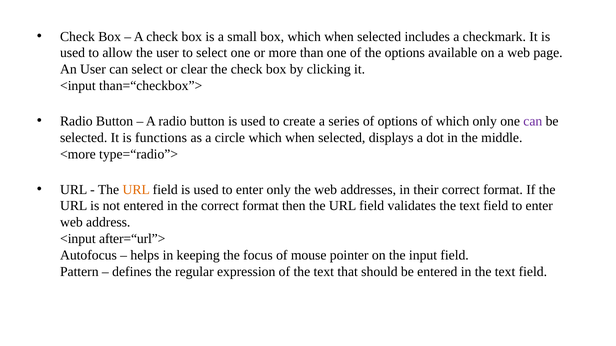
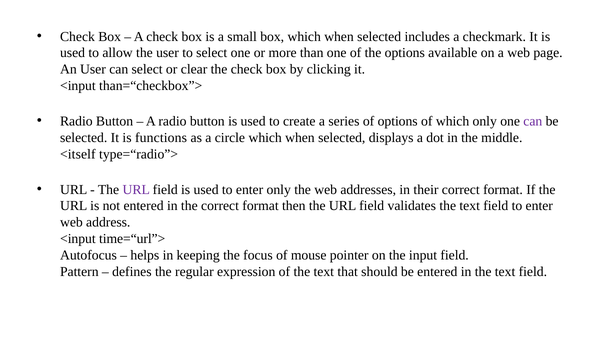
<more: <more -> <itself
URL at (136, 190) colour: orange -> purple
after=“url”>: after=“url”> -> time=“url”>
